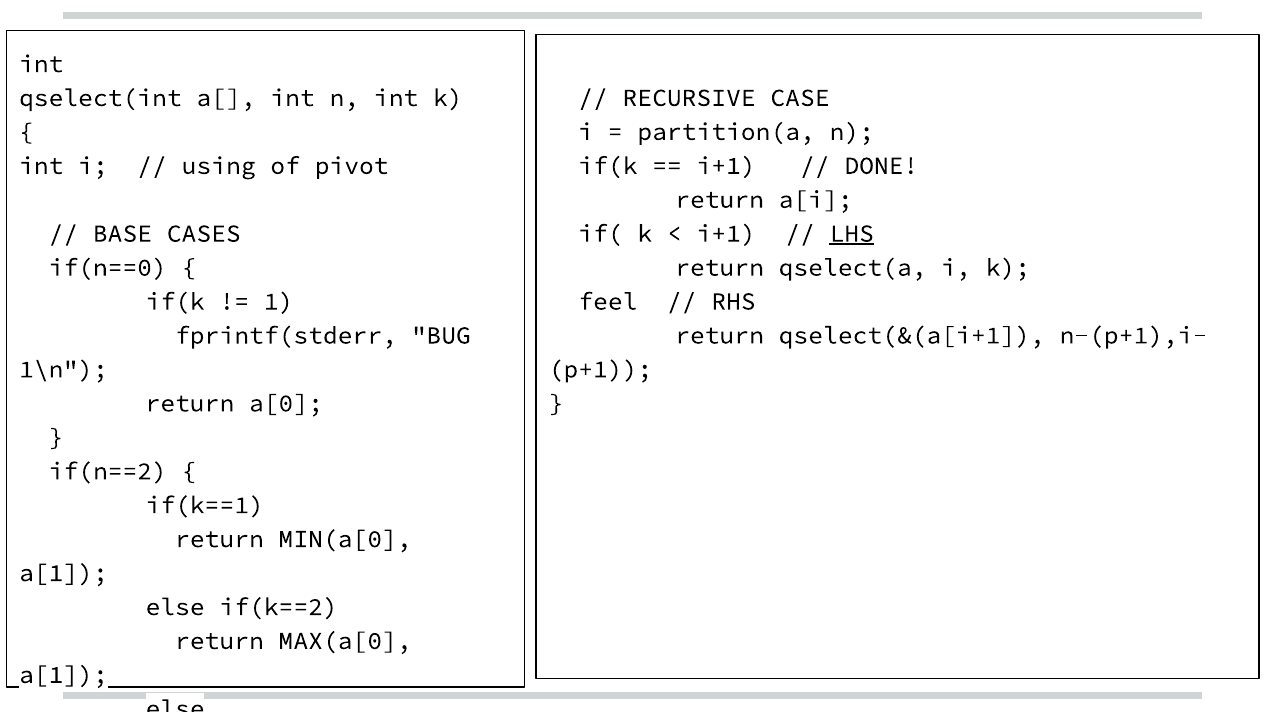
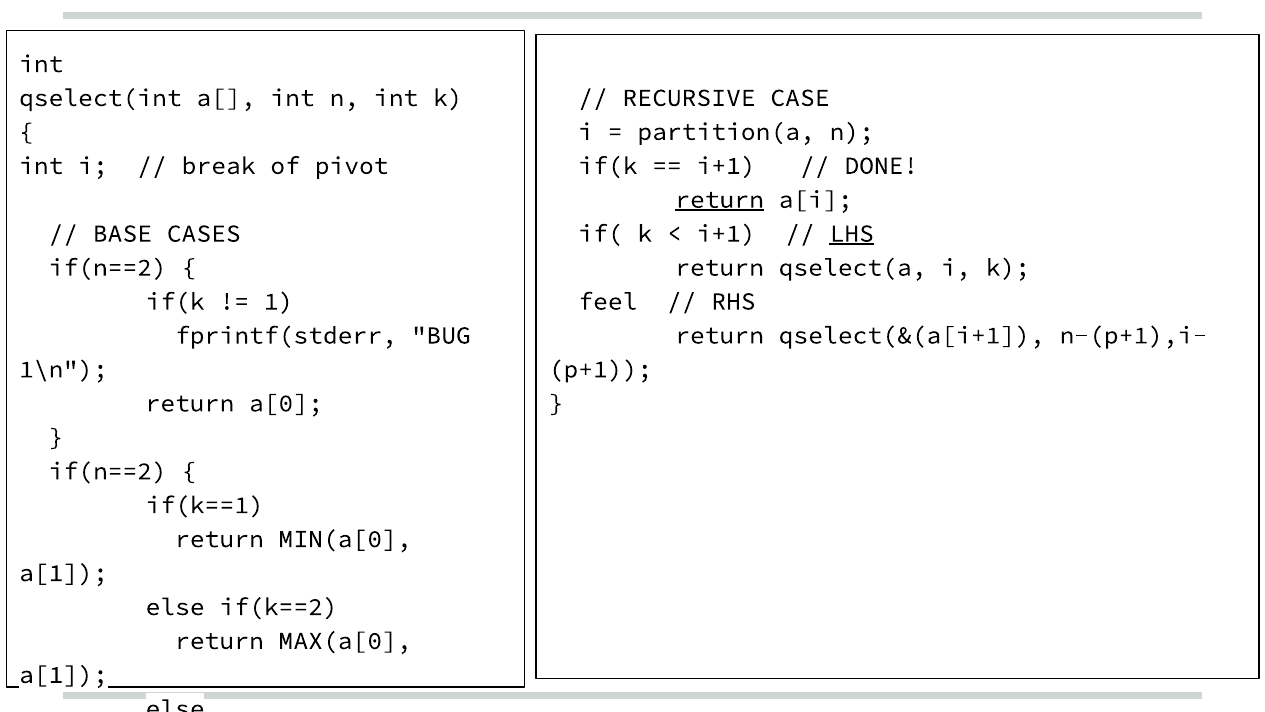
using: using -> break
return at (720, 200) underline: none -> present
if(n==0 at (108, 267): if(n==0 -> if(n==2
